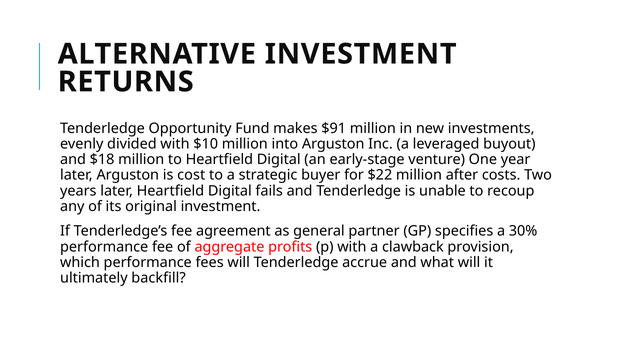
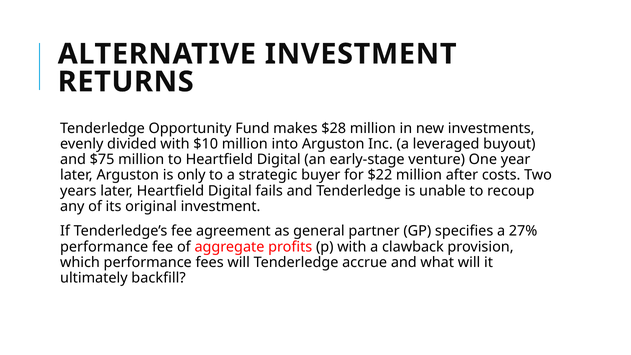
$91: $91 -> $28
$18: $18 -> $75
cost: cost -> only
30%: 30% -> 27%
